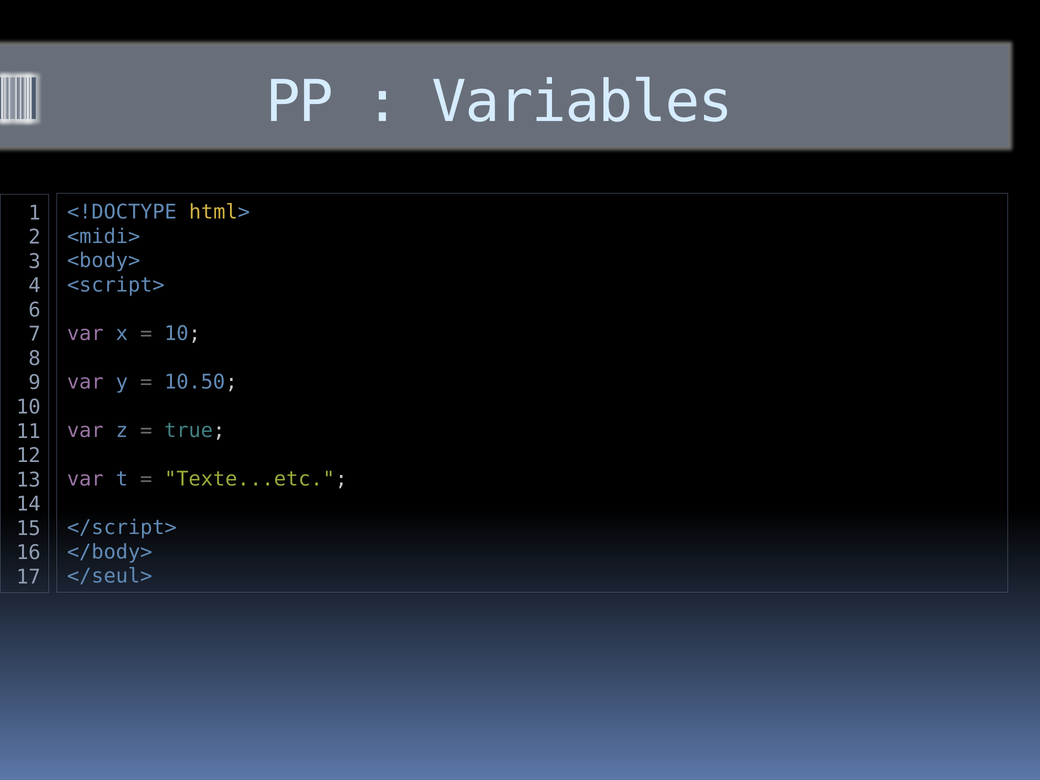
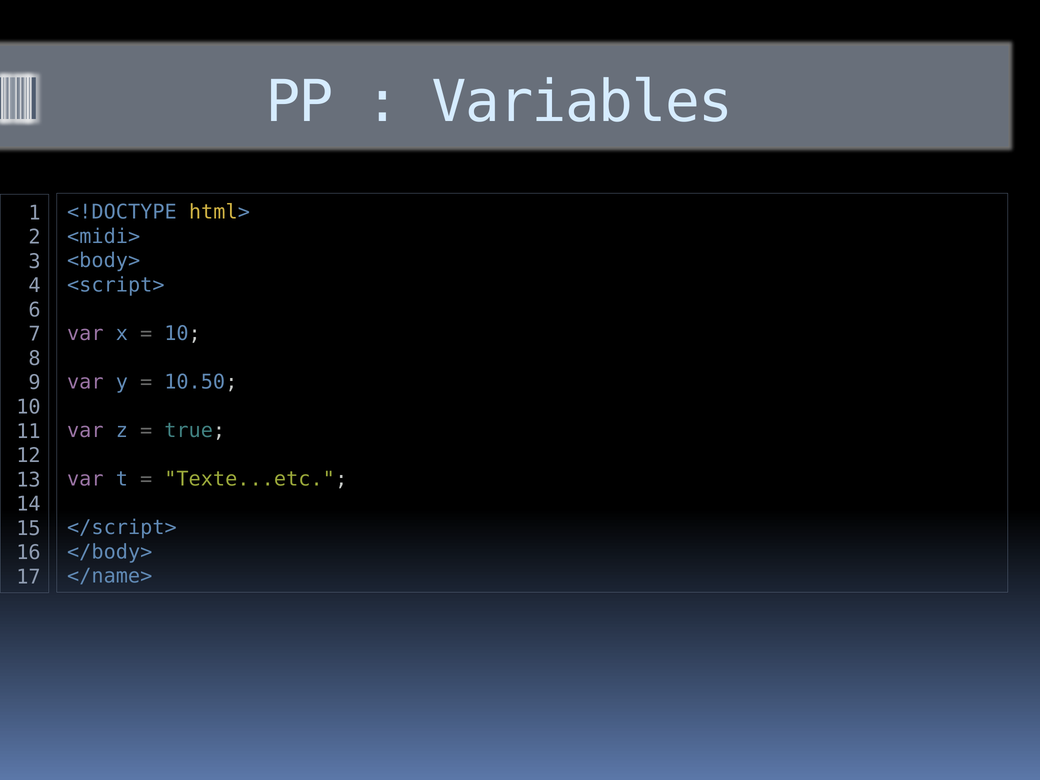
</seul>: </seul> -> </name>
